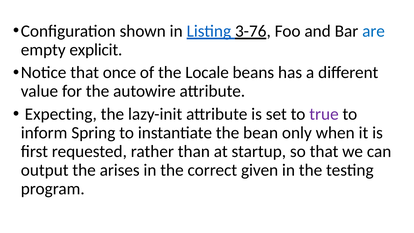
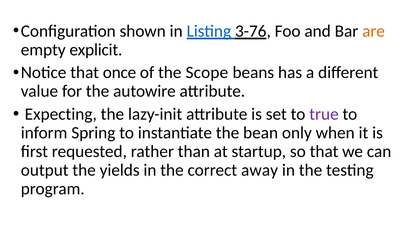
are colour: blue -> orange
Locale: Locale -> Scope
arises: arises -> yields
given: given -> away
